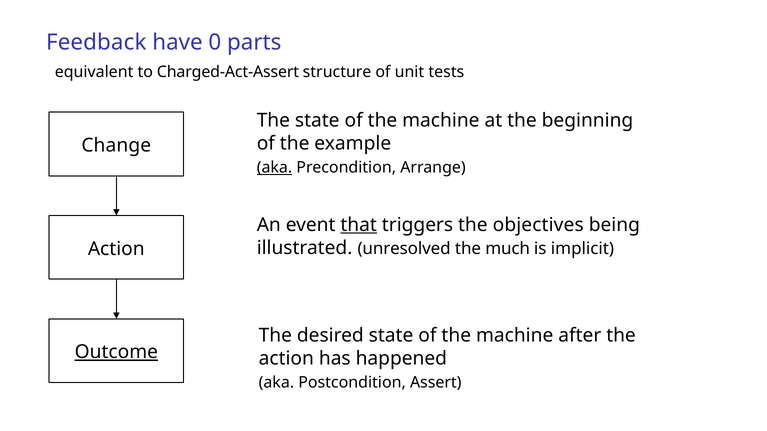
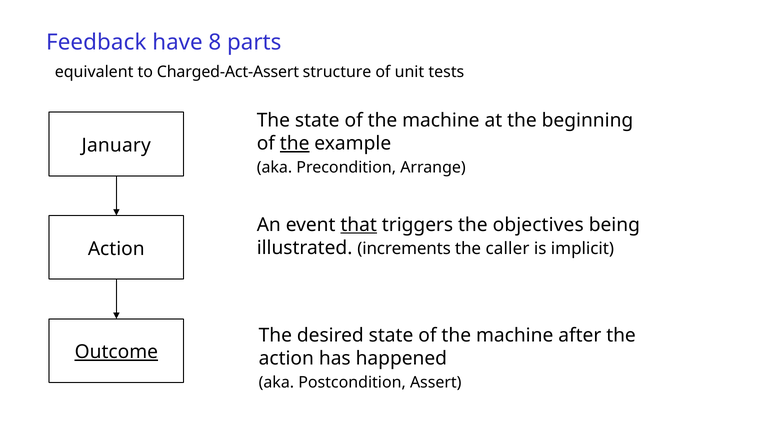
0: 0 -> 8
the at (295, 144) underline: none -> present
Change: Change -> January
aka at (274, 168) underline: present -> none
unresolved: unresolved -> increments
much: much -> caller
